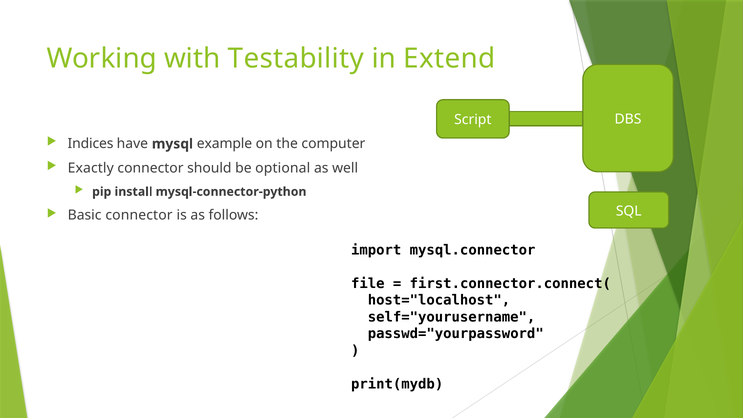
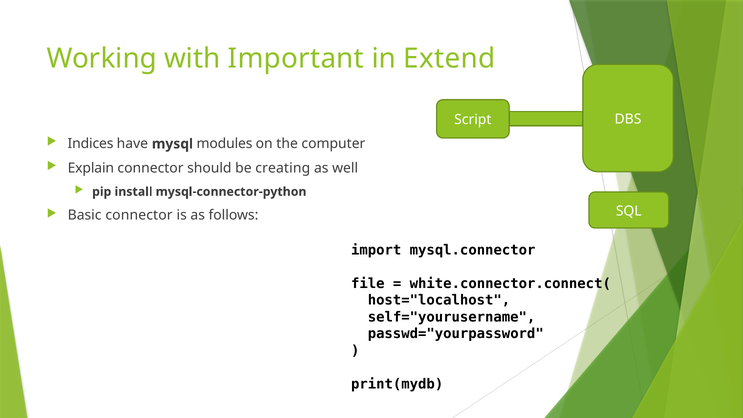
Testability: Testability -> Important
example: example -> modules
Exactly: Exactly -> Explain
optional: optional -> creating
first.connector.connect(: first.connector.connect( -> white.connector.connect(
